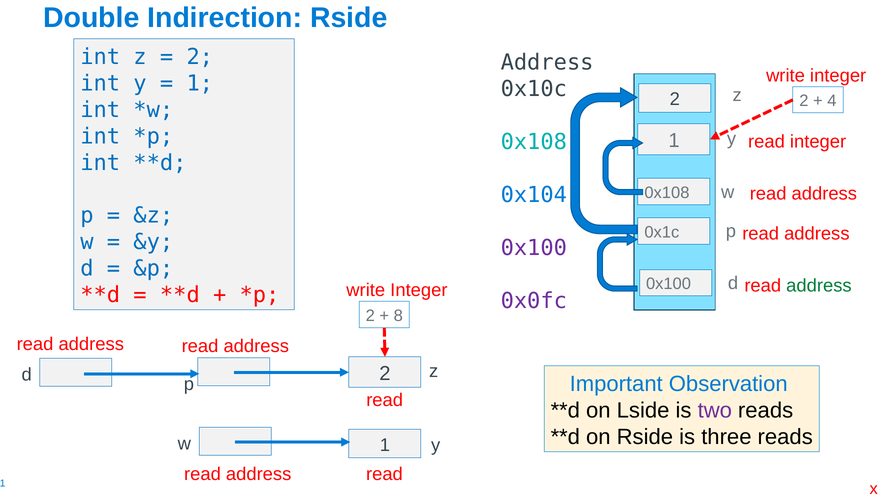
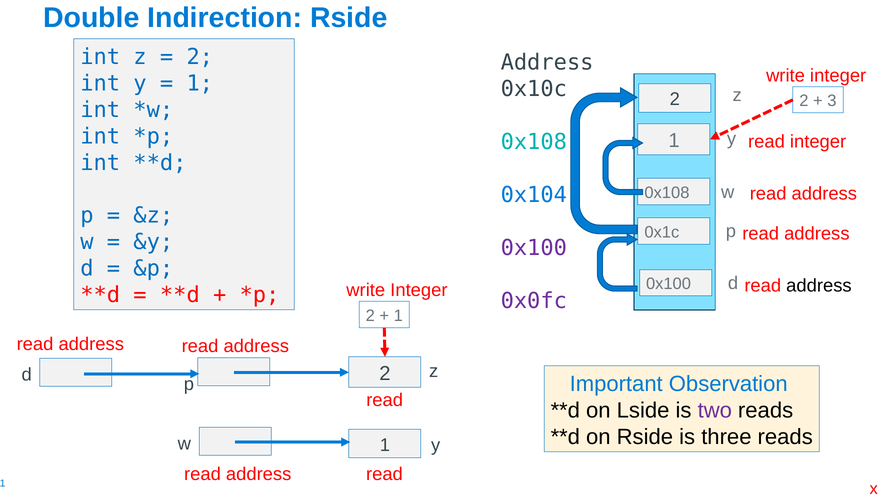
4: 4 -> 3
address at (819, 286) colour: green -> black
8 at (398, 316): 8 -> 1
